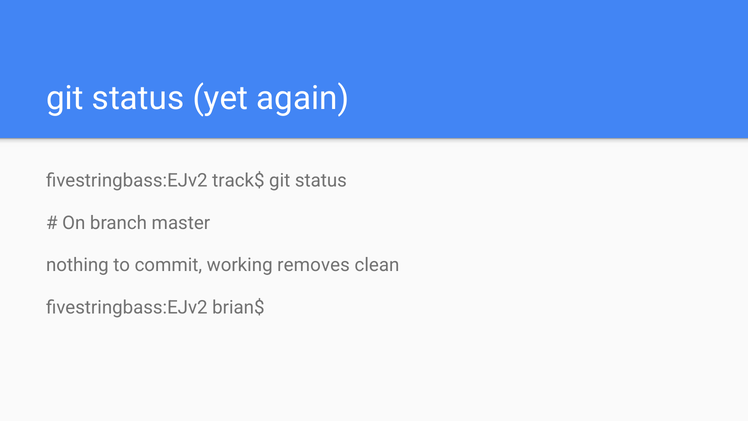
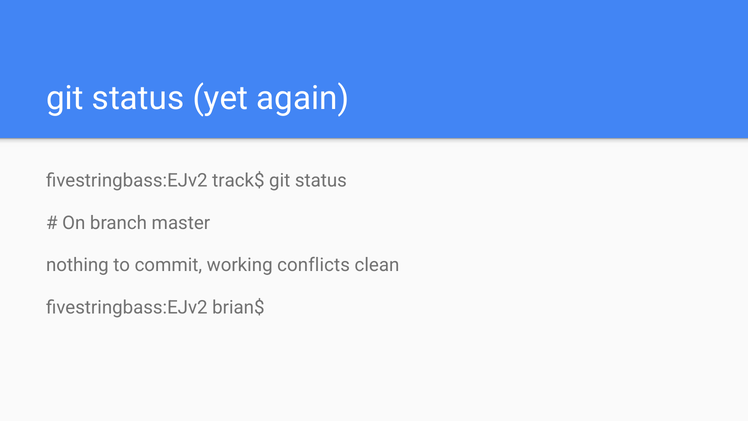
removes: removes -> conflicts
